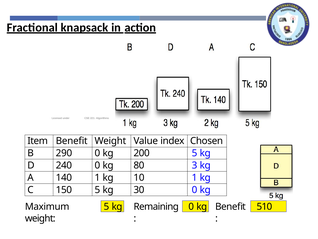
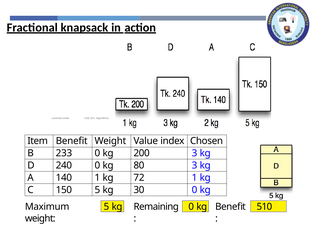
290: 290 -> 233
200 5: 5 -> 3
10: 10 -> 72
